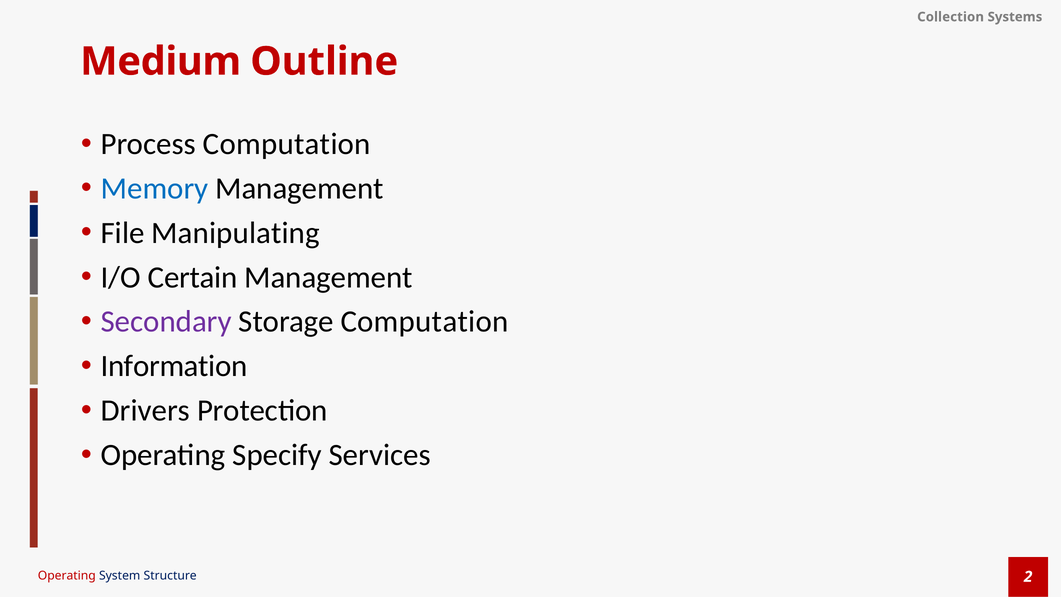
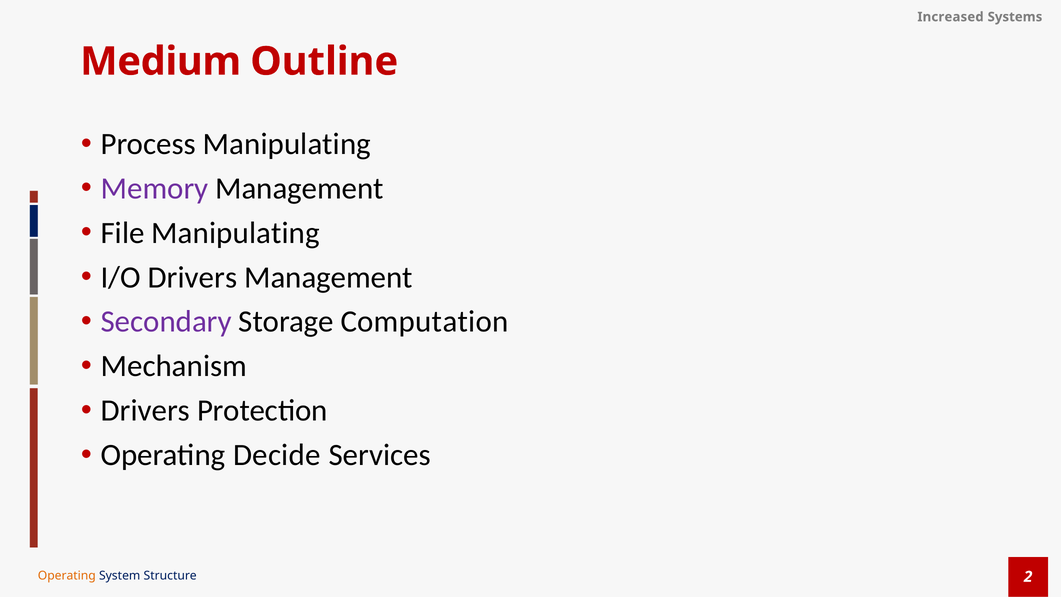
Collection: Collection -> Increased
Process Computation: Computation -> Manipulating
Memory colour: blue -> purple
I/O Certain: Certain -> Drivers
Information: Information -> Mechanism
Specify: Specify -> Decide
Operating at (67, 576) colour: red -> orange
